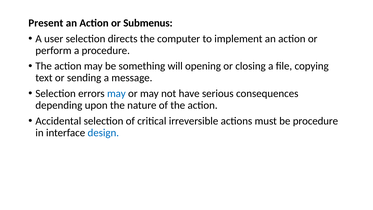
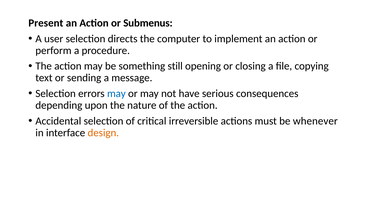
will: will -> still
be procedure: procedure -> whenever
design colour: blue -> orange
